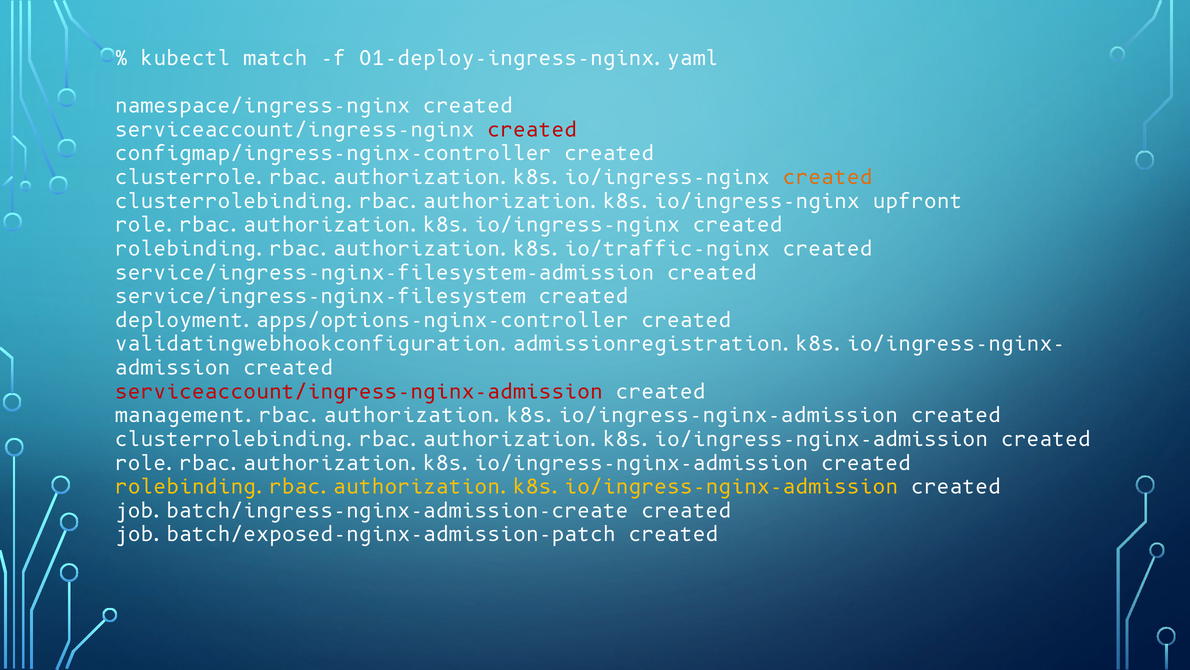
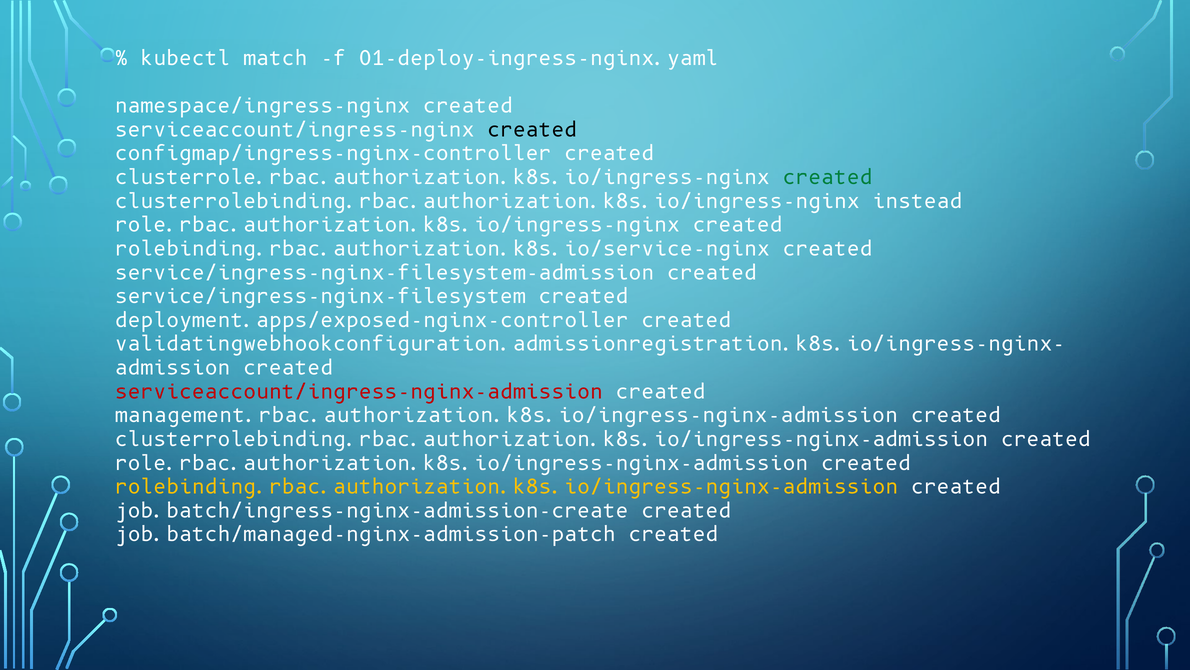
created at (532, 130) colour: red -> black
created at (828, 178) colour: orange -> green
upfront: upfront -> instead
rolebinding.rbac.authorization.k8s.io/traffic-nginx: rolebinding.rbac.authorization.k8s.io/traffic-nginx -> rolebinding.rbac.authorization.k8s.io/service-nginx
deployment.apps/options-nginx-controller: deployment.apps/options-nginx-controller -> deployment.apps/exposed-nginx-controller
job.batch/exposed-nginx-admission-patch: job.batch/exposed-nginx-admission-patch -> job.batch/managed-nginx-admission-patch
